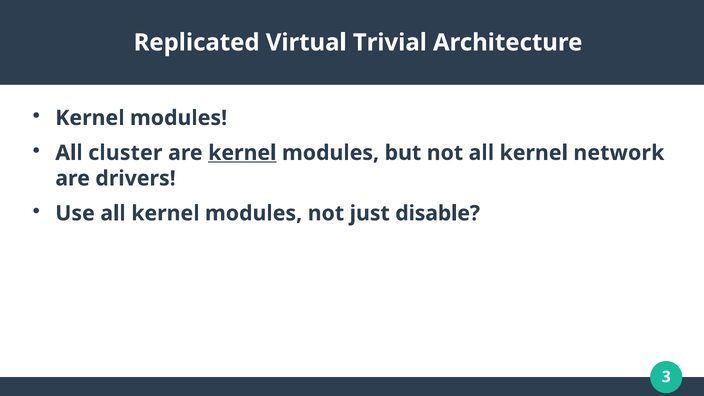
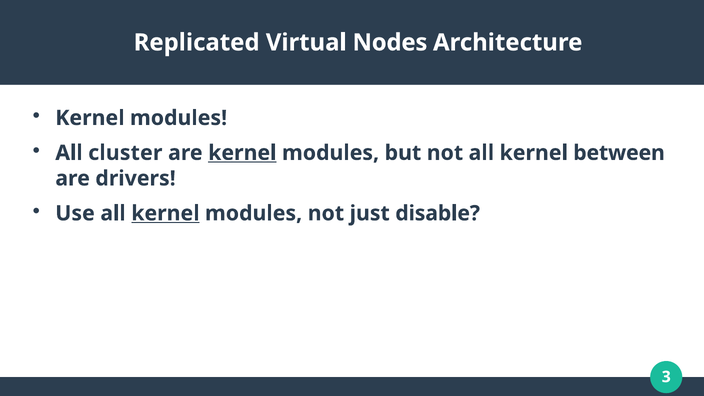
Trivial: Trivial -> Nodes
network: network -> between
kernel at (165, 213) underline: none -> present
